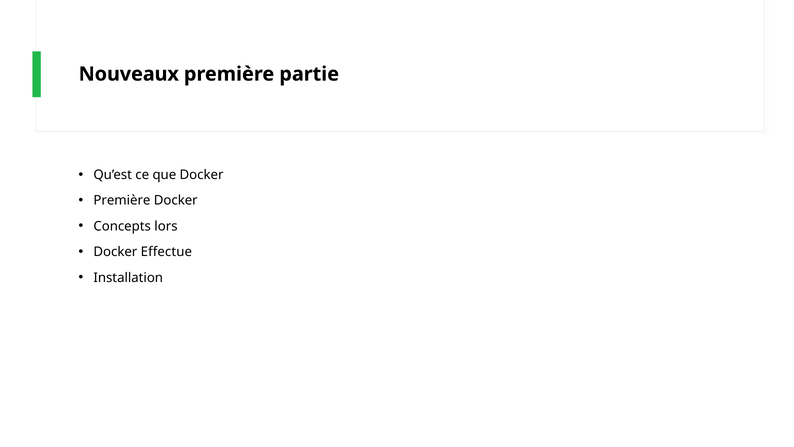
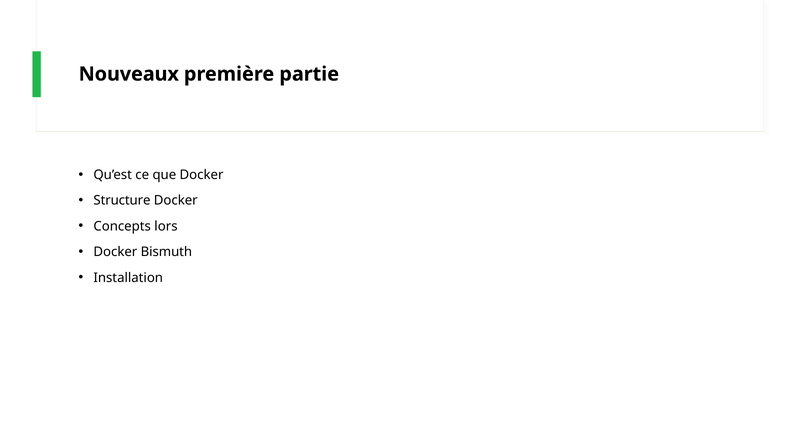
Première at (122, 200): Première -> Structure
Effectue: Effectue -> Bismuth
